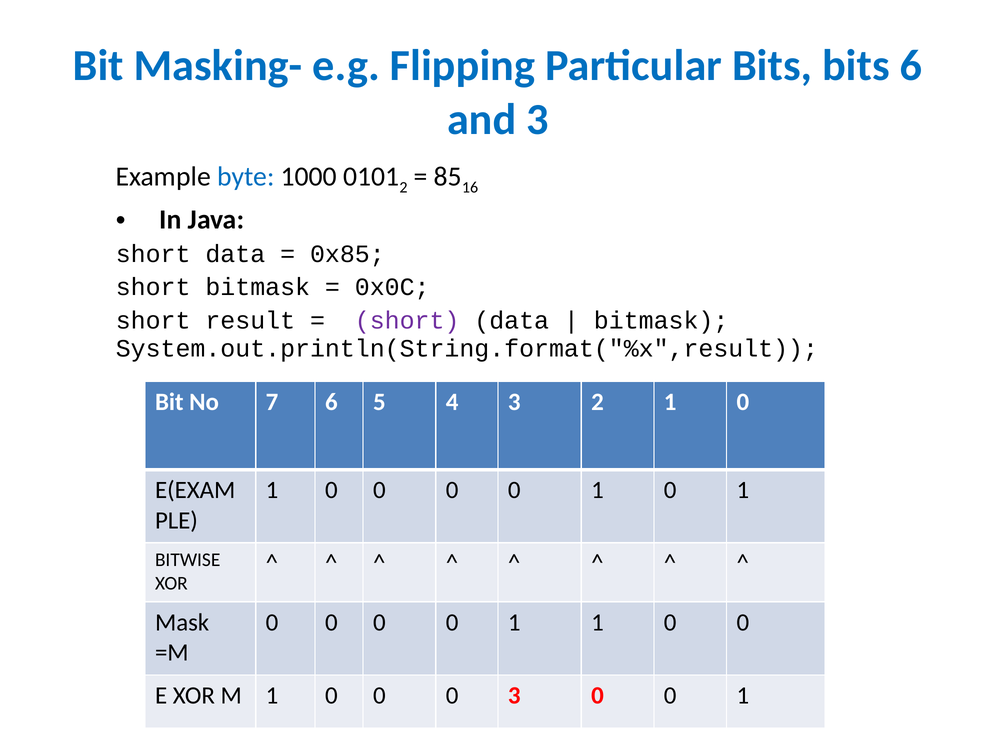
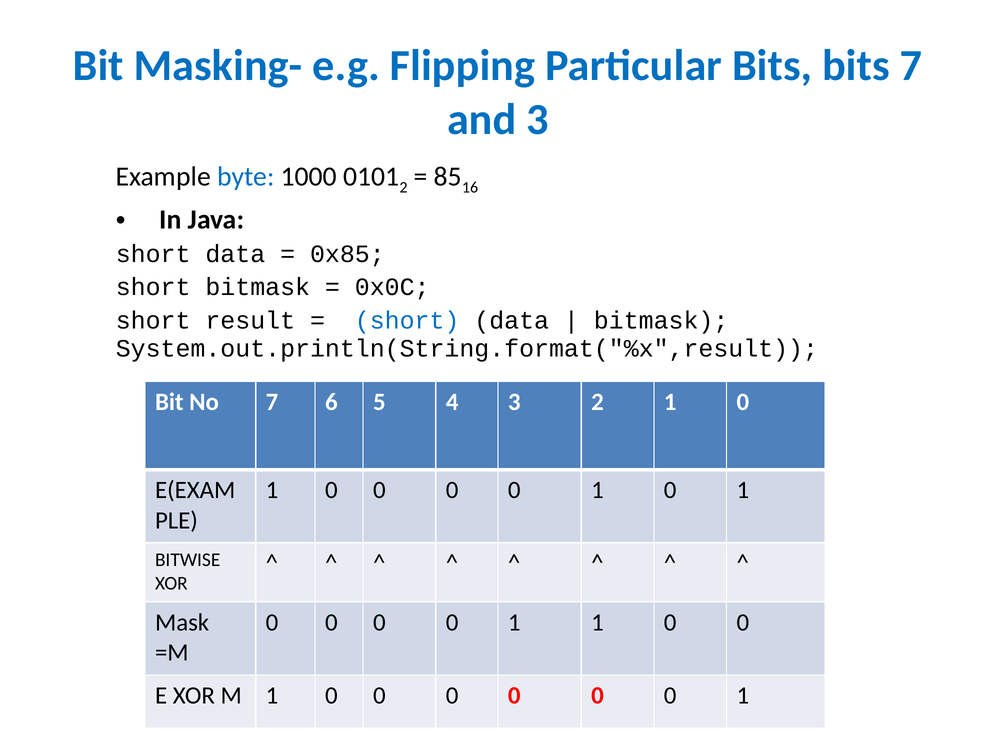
bits 6: 6 -> 7
short at (407, 320) colour: purple -> blue
3 at (514, 695): 3 -> 0
